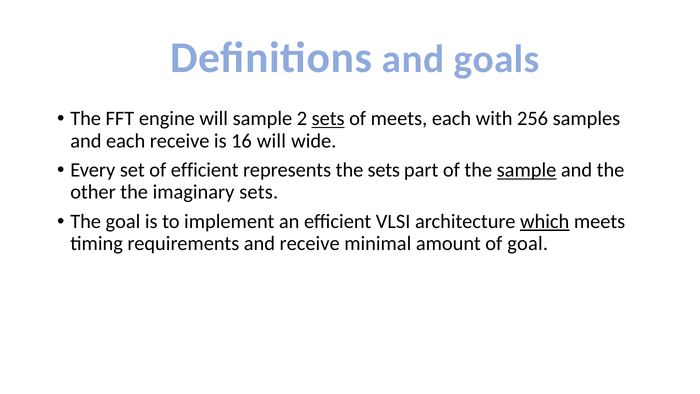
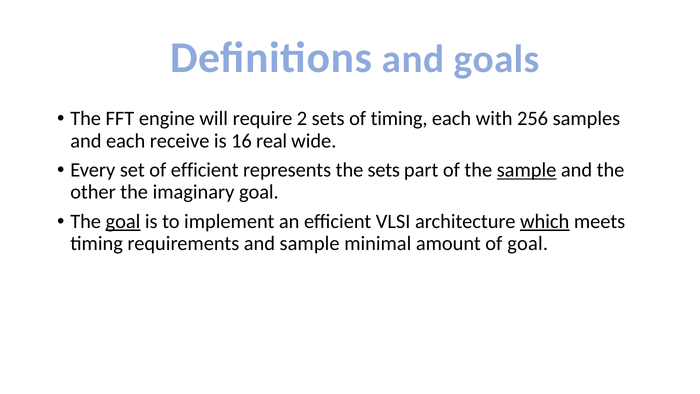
will sample: sample -> require
sets at (328, 119) underline: present -> none
of meets: meets -> timing
16 will: will -> real
imaginary sets: sets -> goal
goal at (123, 221) underline: none -> present
and receive: receive -> sample
